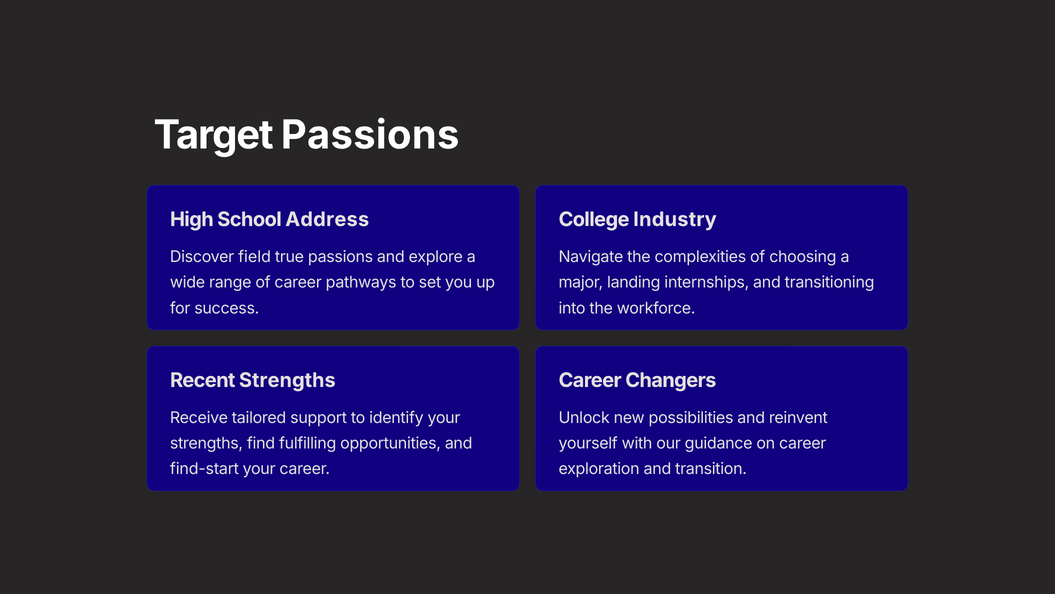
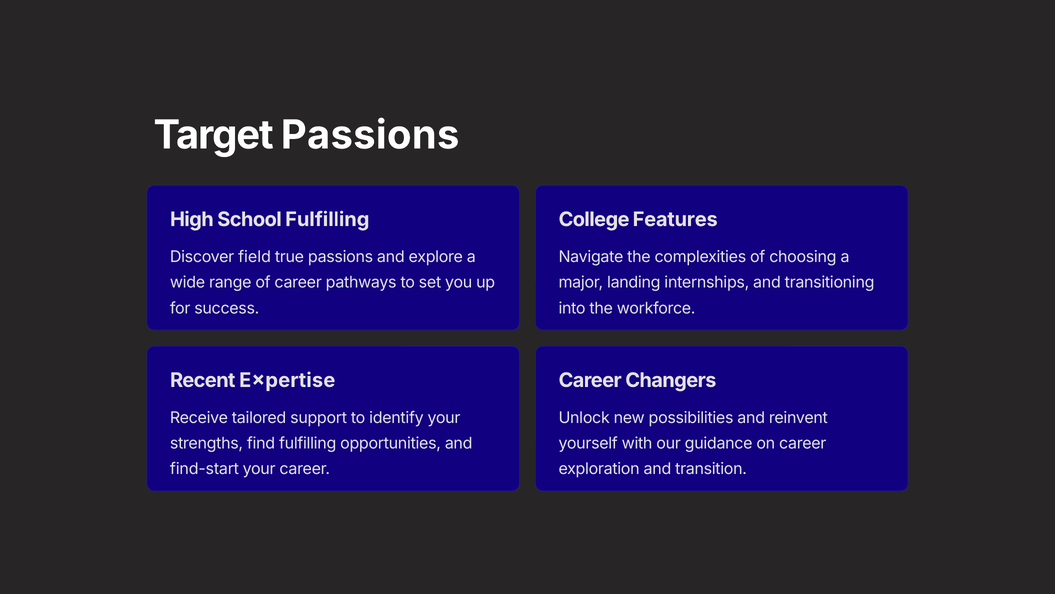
School Address: Address -> Fulfilling
Industry: Industry -> Features
Recent Strengths: Strengths -> Expertise
